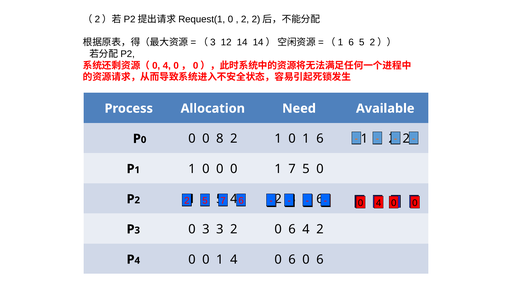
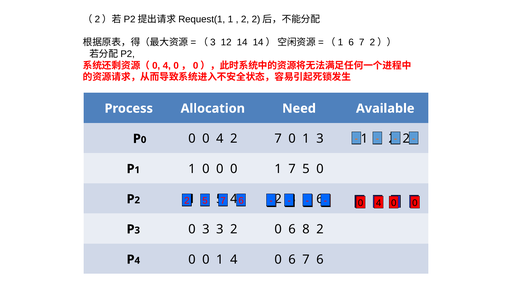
0 at (230, 19): 0 -> 1
5 at (362, 42): 5 -> 7
0 0 8: 8 -> 4
1 at (278, 138): 1 -> 7
0 1 6: 6 -> 3
6 4: 4 -> 8
0 6 0: 0 -> 7
